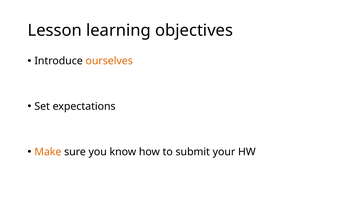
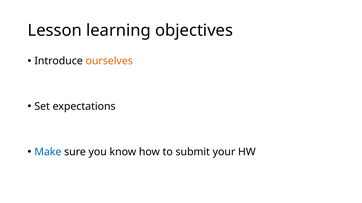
Make colour: orange -> blue
